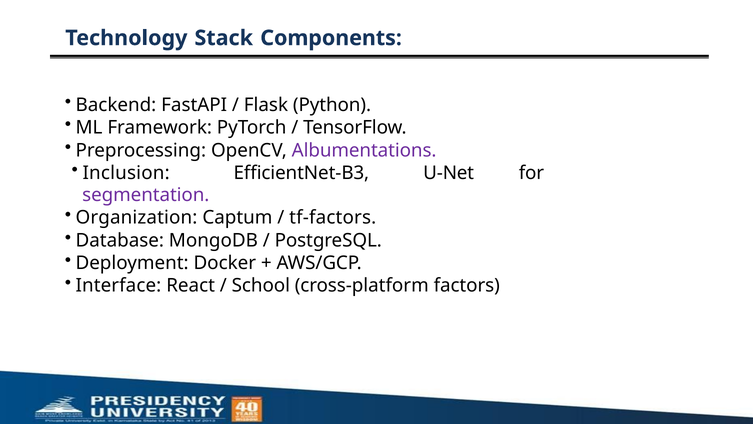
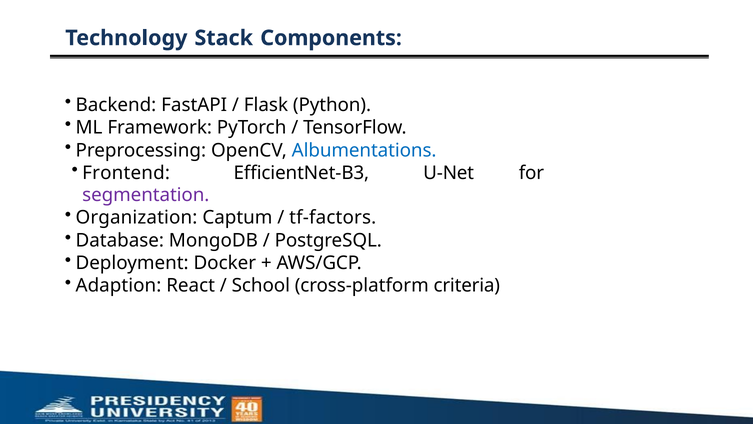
Albumentations colour: purple -> blue
Inclusion: Inclusion -> Frontend
Interface: Interface -> Adaption
factors: factors -> criteria
